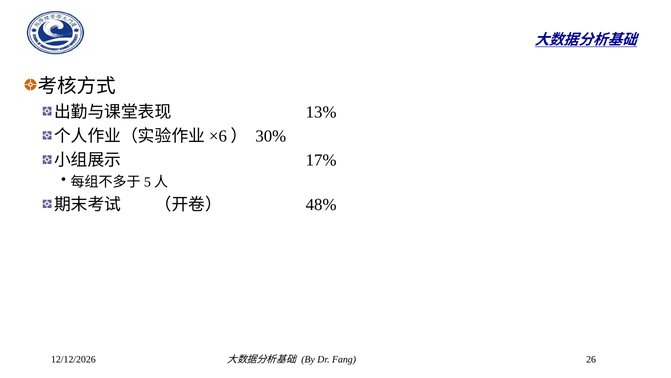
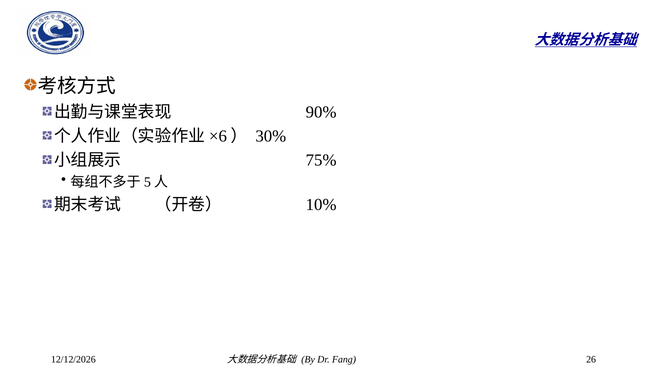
13%: 13% -> 90%
17%: 17% -> 75%
48%: 48% -> 10%
